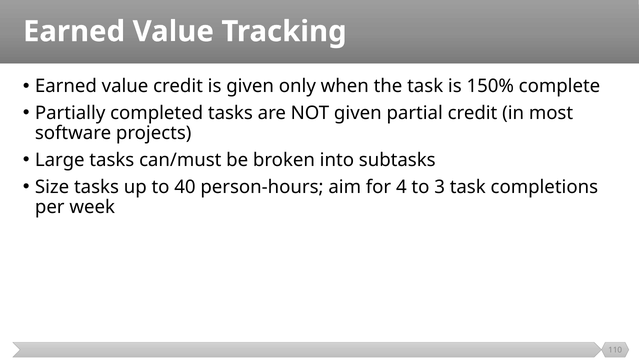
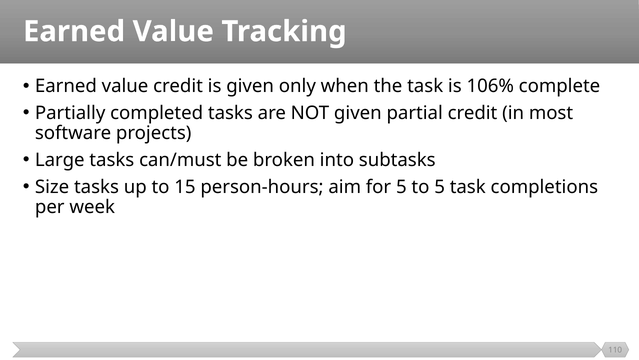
150%: 150% -> 106%
40: 40 -> 15
for 4: 4 -> 5
to 3: 3 -> 5
